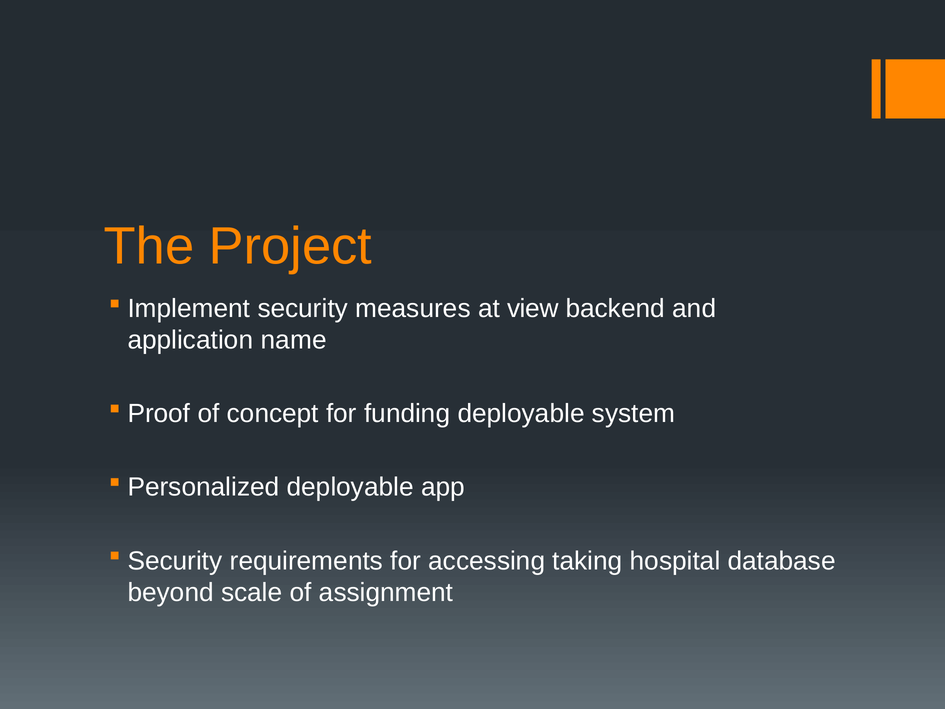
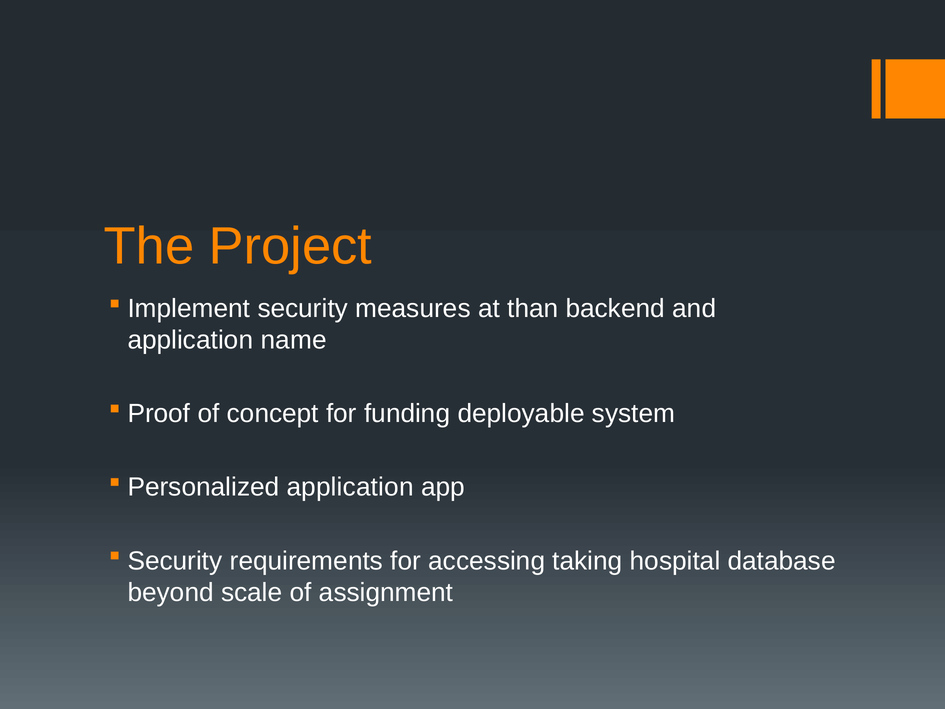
view: view -> than
Personalized deployable: deployable -> application
